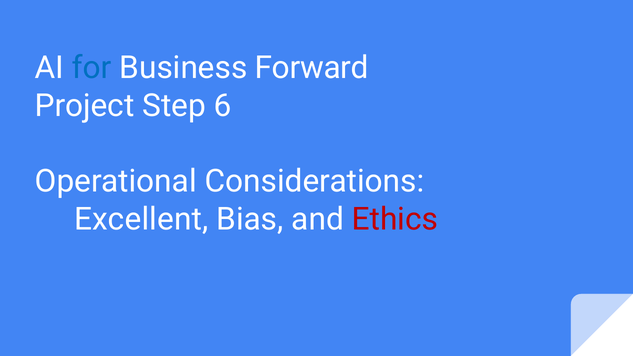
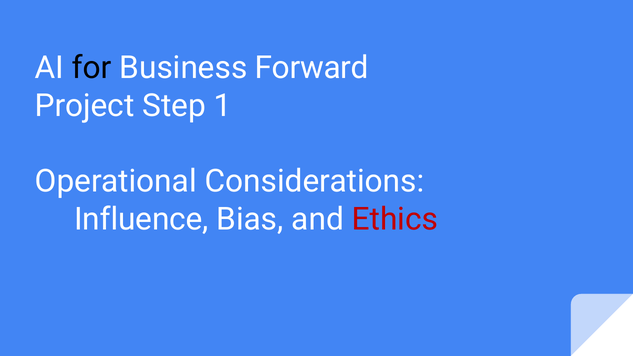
for colour: blue -> black
6: 6 -> 1
Excellent: Excellent -> Influence
